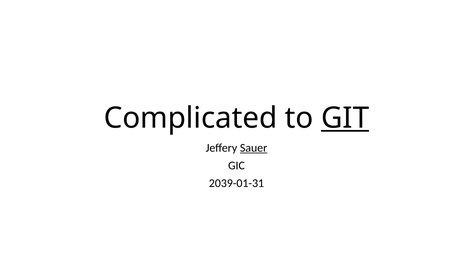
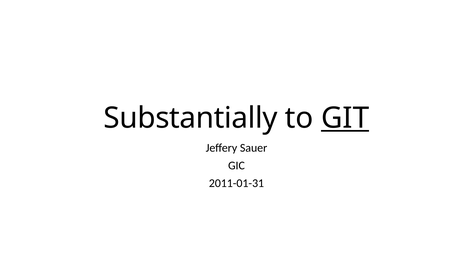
Complicated: Complicated -> Substantially
Sauer underline: present -> none
2039-01-31: 2039-01-31 -> 2011-01-31
